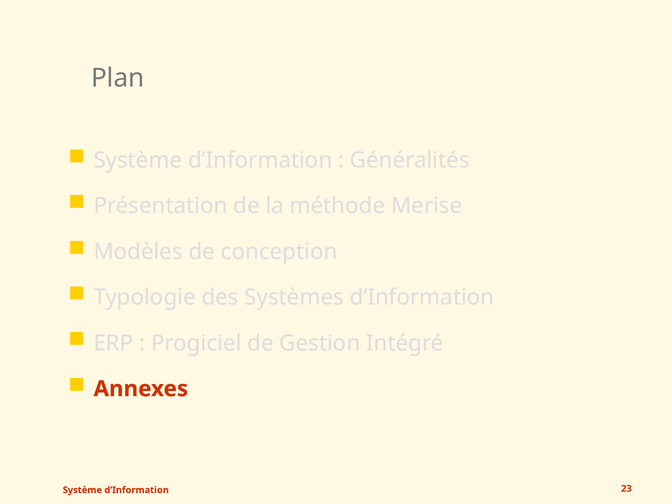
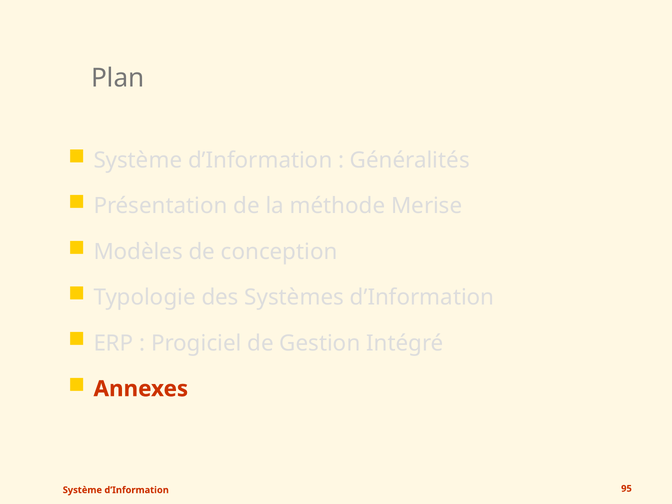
23: 23 -> 95
